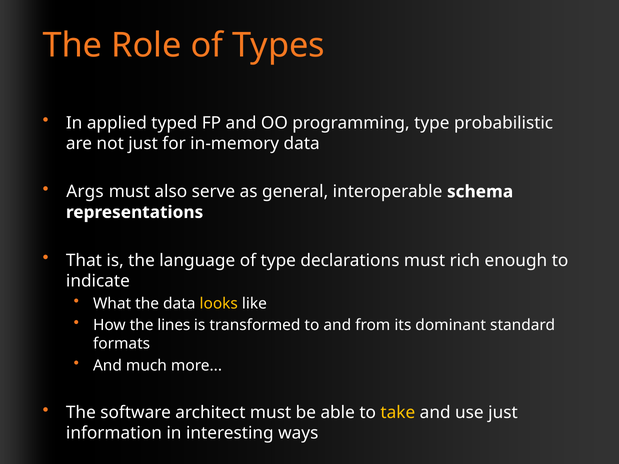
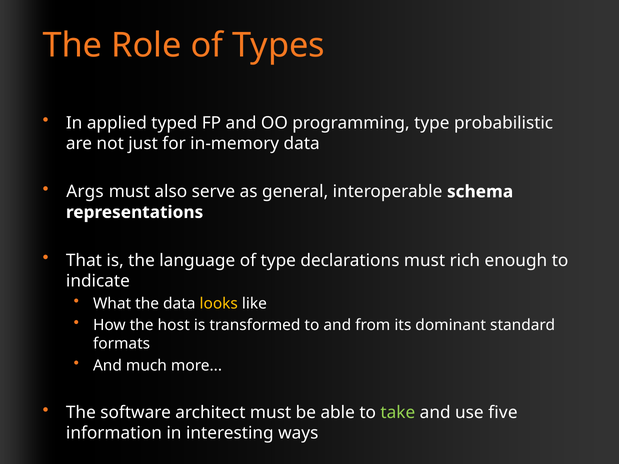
lines: lines -> host
take colour: yellow -> light green
use just: just -> five
